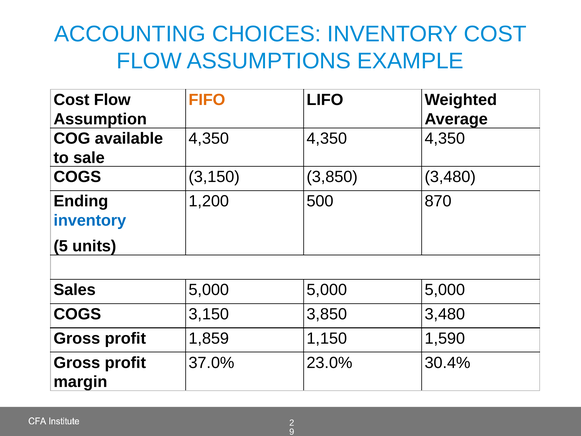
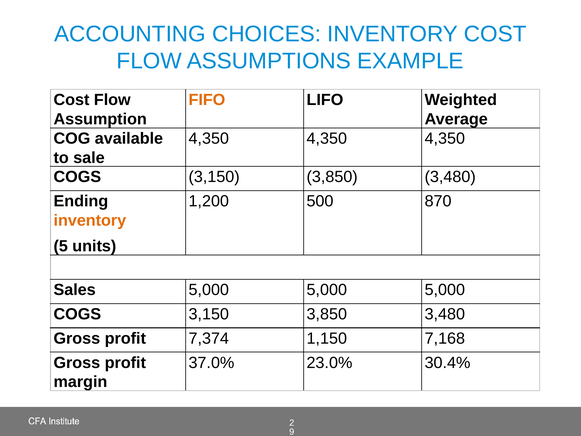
inventory at (90, 220) colour: blue -> orange
1,859: 1,859 -> 7,374
1,590: 1,590 -> 7,168
